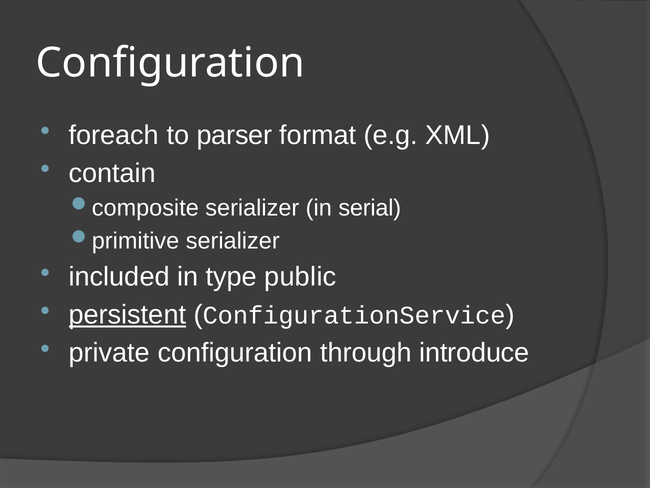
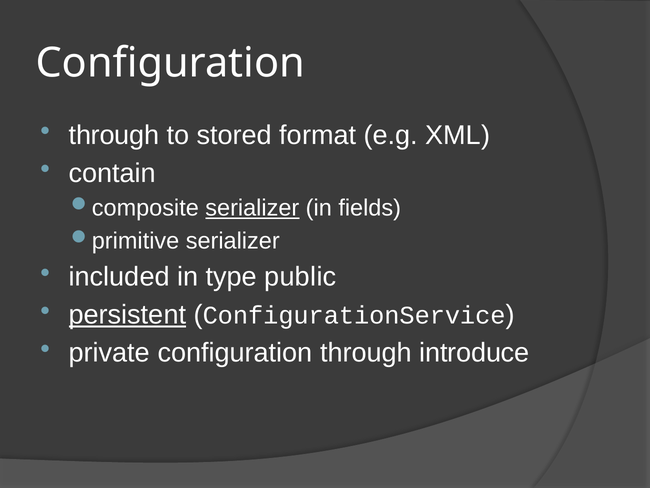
foreach at (114, 135): foreach -> through
parser: parser -> stored
serializer at (252, 208) underline: none -> present
serial: serial -> fields
